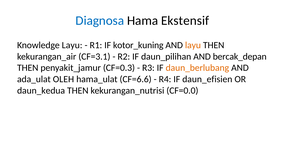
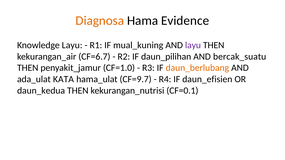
Diagnosa colour: blue -> orange
Ekstensif: Ekstensif -> Evidence
kotor_kuning: kotor_kuning -> mual_kuning
layu at (193, 45) colour: orange -> purple
CF=3.1: CF=3.1 -> CF=6.7
bercak_depan: bercak_depan -> bercak_suatu
CF=0.3: CF=0.3 -> CF=1.0
OLEH: OLEH -> KATA
CF=6.6: CF=6.6 -> CF=9.7
CF=0.0: CF=0.0 -> CF=0.1
